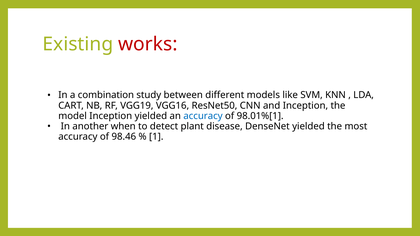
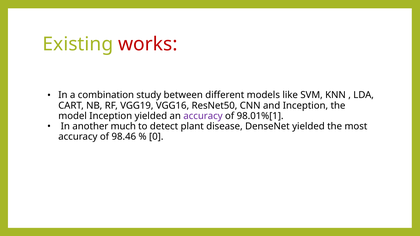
accuracy at (203, 116) colour: blue -> purple
when: when -> much
1: 1 -> 0
